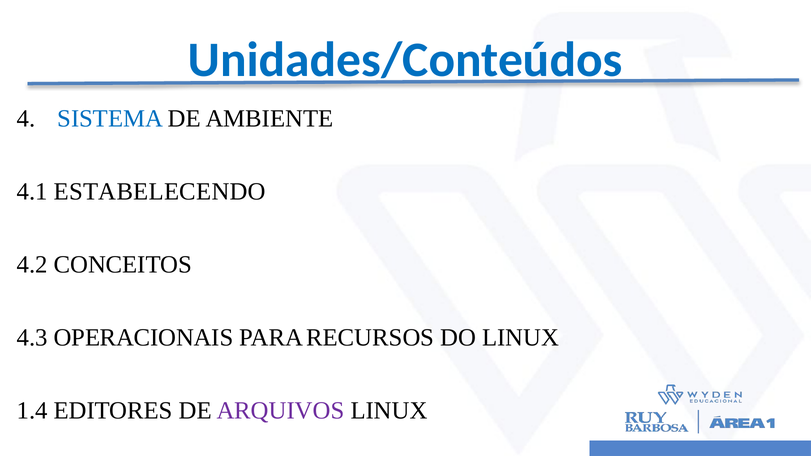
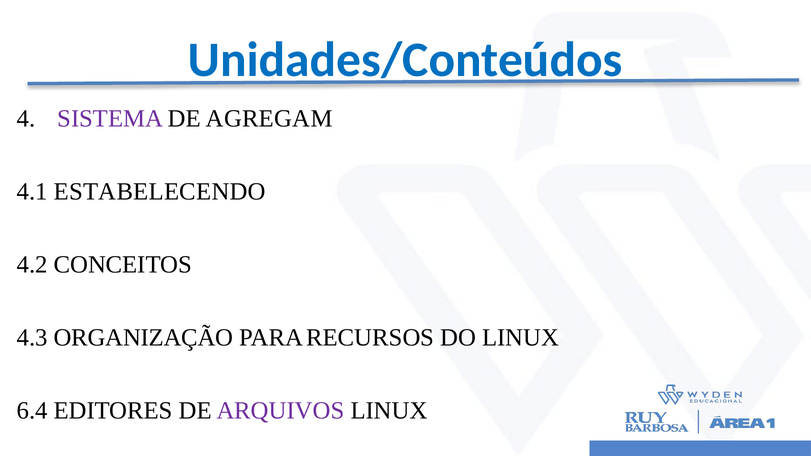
SISTEMA colour: blue -> purple
AMBIENTE: AMBIENTE -> AGREGAM
OPERACIONAIS: OPERACIONAIS -> ORGANIZAÇÃO
1.4: 1.4 -> 6.4
